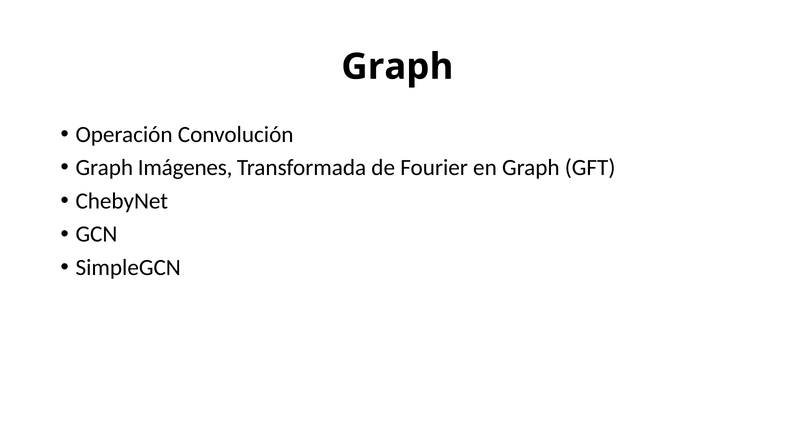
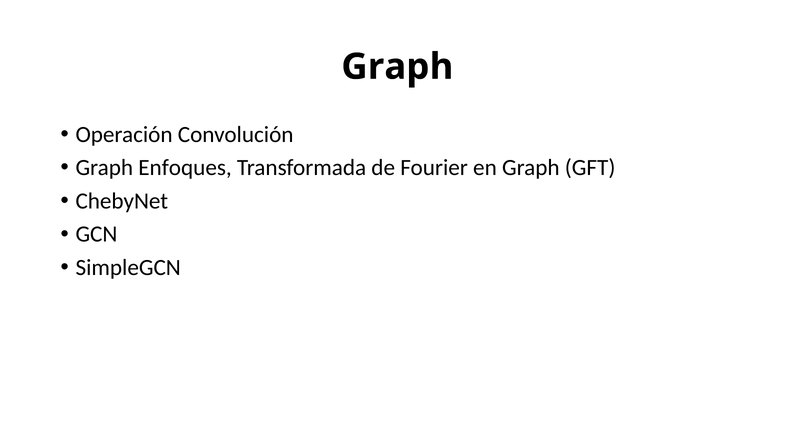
Imágenes: Imágenes -> Enfoques
